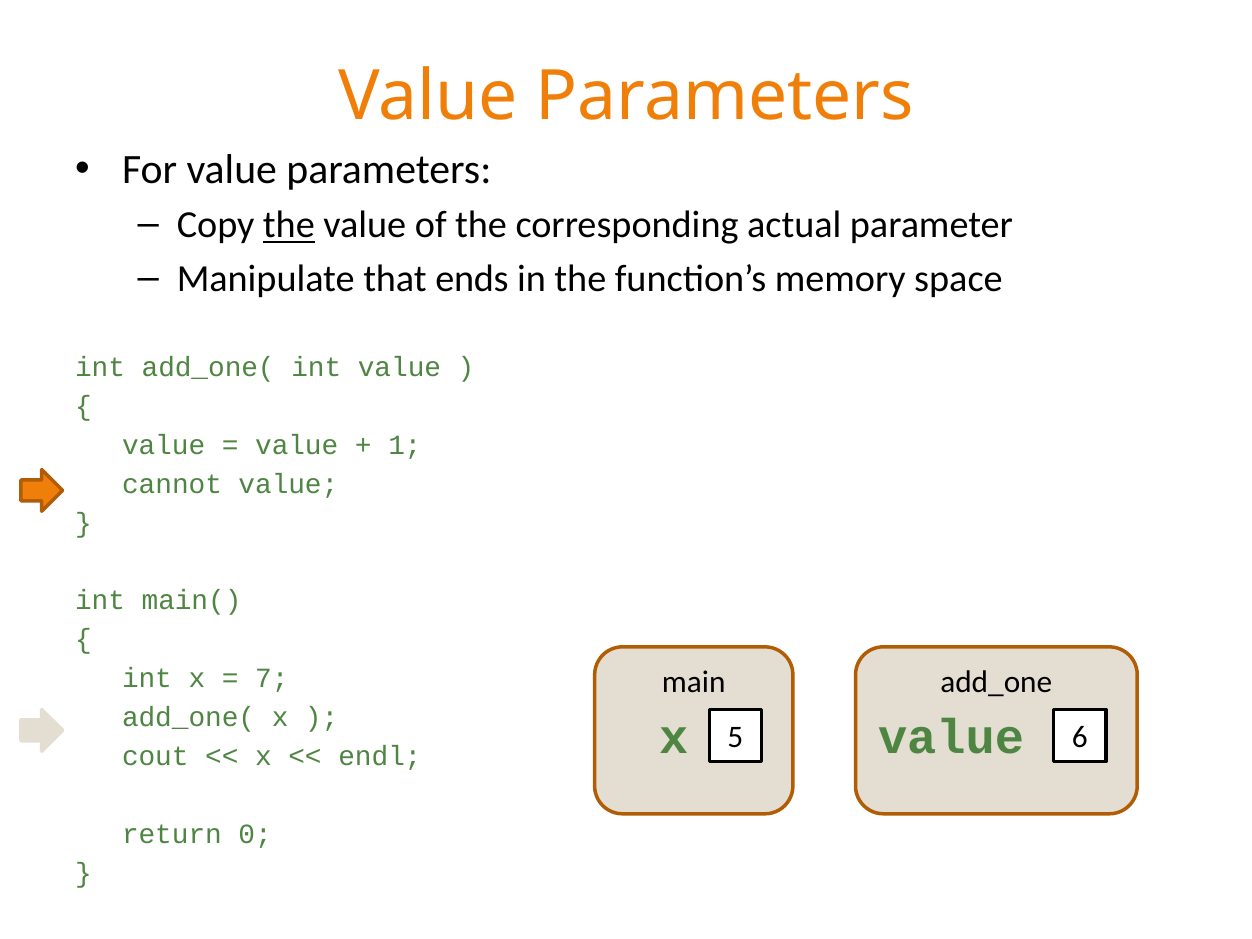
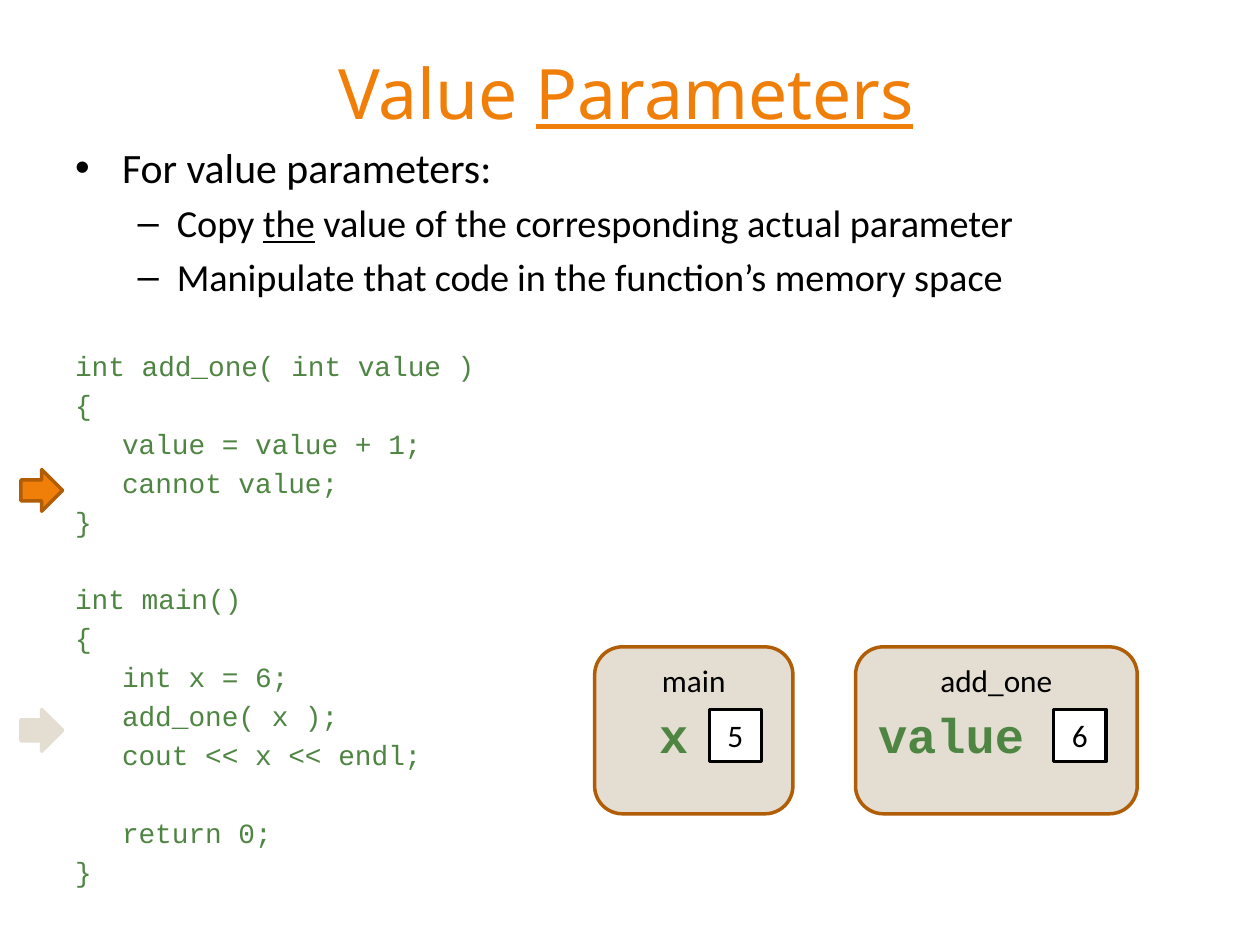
Parameters at (725, 97) underline: none -> present
ends: ends -> code
7 at (272, 679): 7 -> 6
